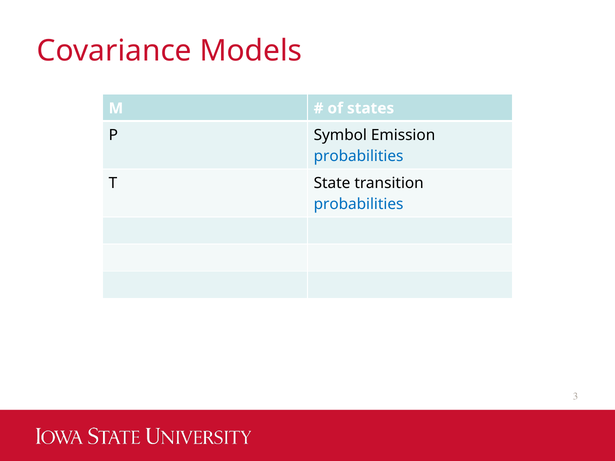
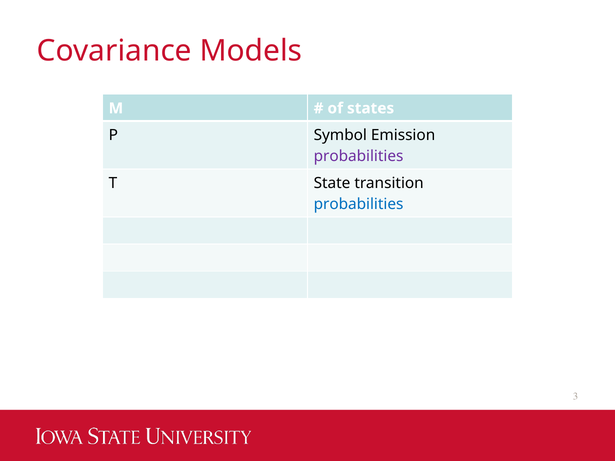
probabilities at (359, 156) colour: blue -> purple
